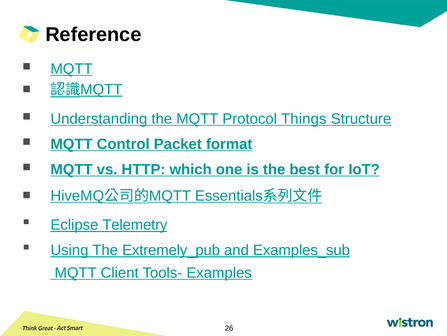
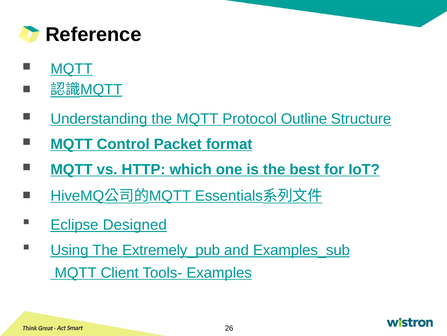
Things: Things -> Outline
Telemetry: Telemetry -> Designed
